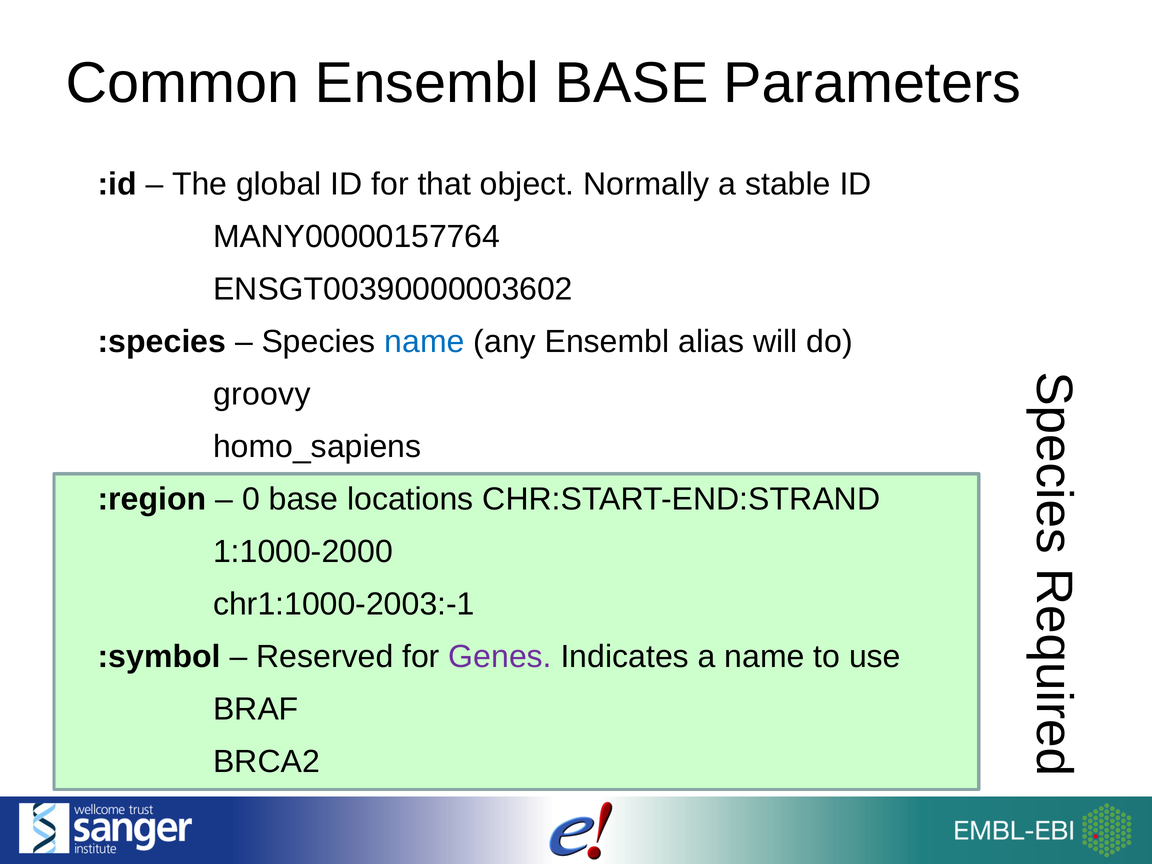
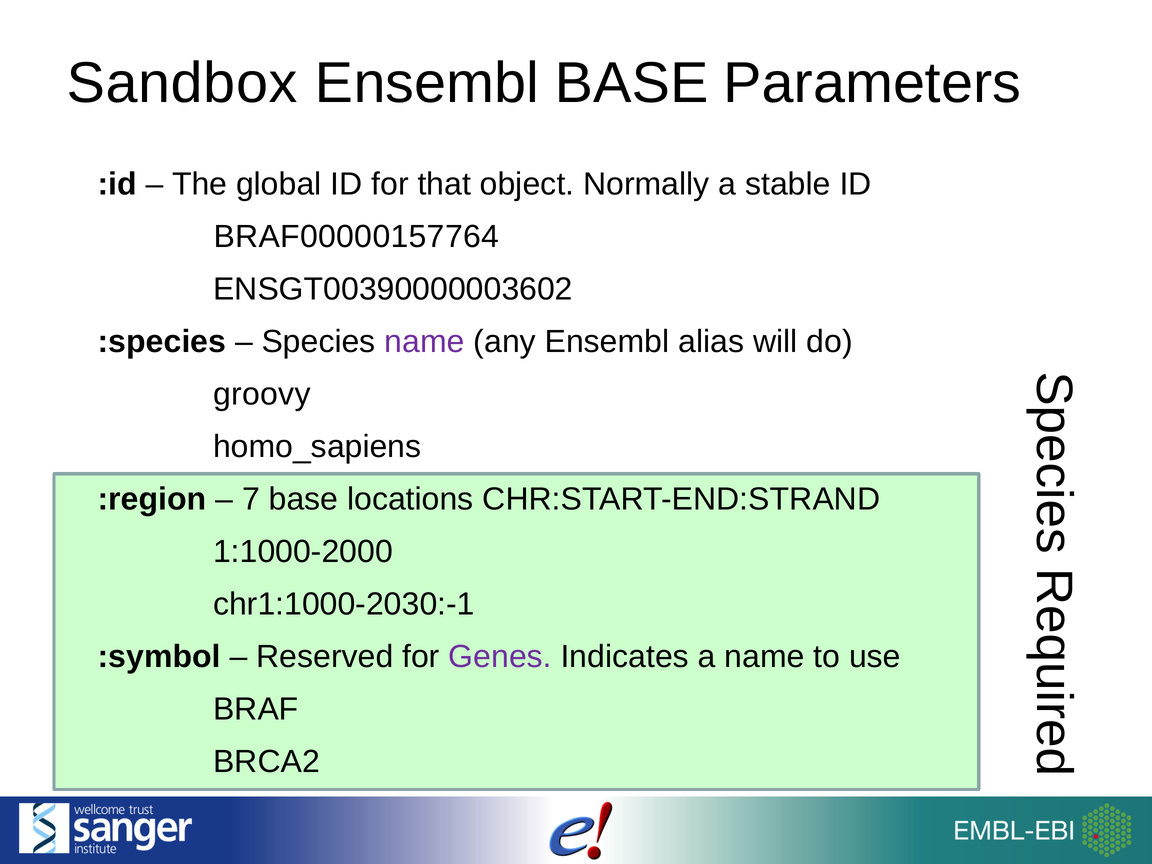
Common: Common -> Sandbox
MANY00000157764: MANY00000157764 -> BRAF00000157764
name at (425, 342) colour: blue -> purple
0: 0 -> 7
chr1:1000-2003:-1: chr1:1000-2003:-1 -> chr1:1000-2030:-1
